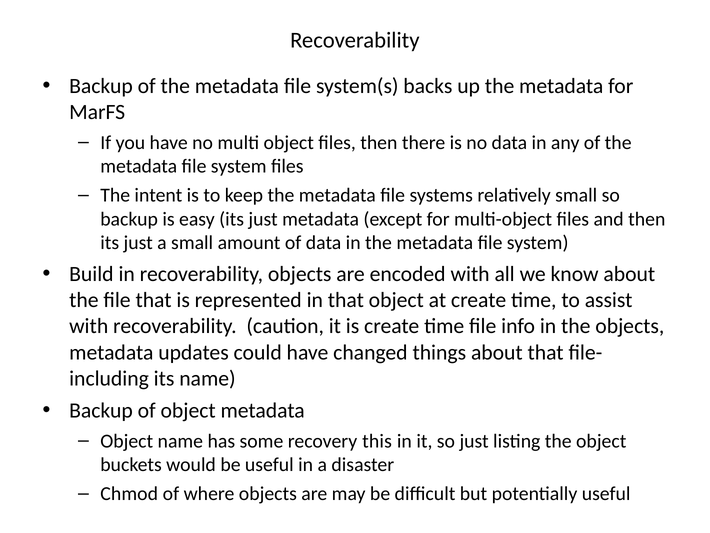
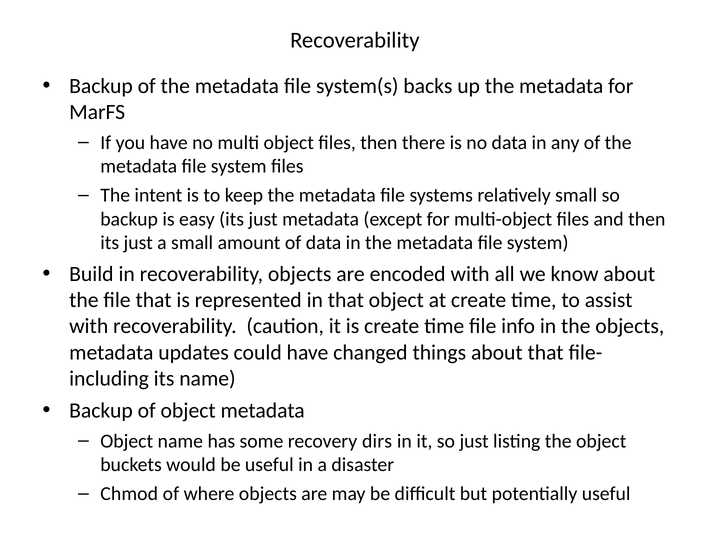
this: this -> dirs
